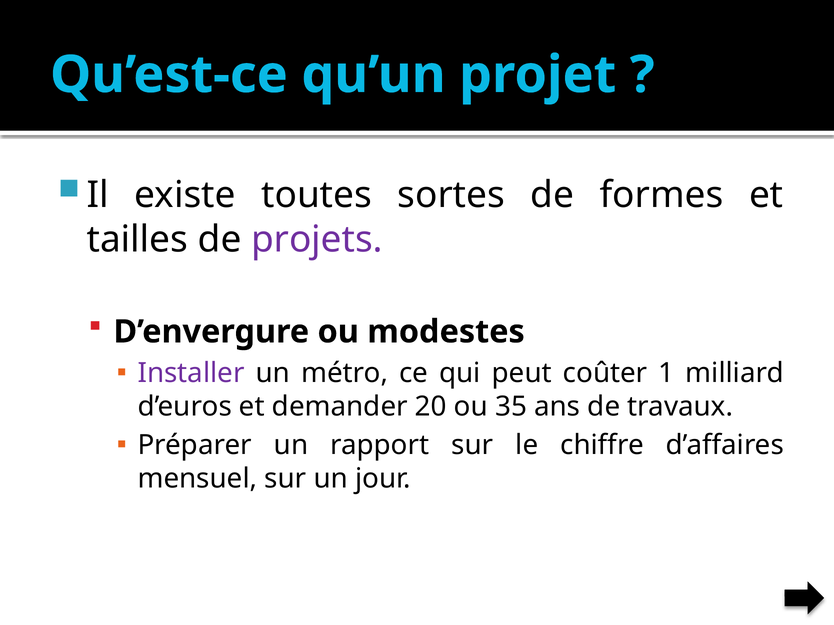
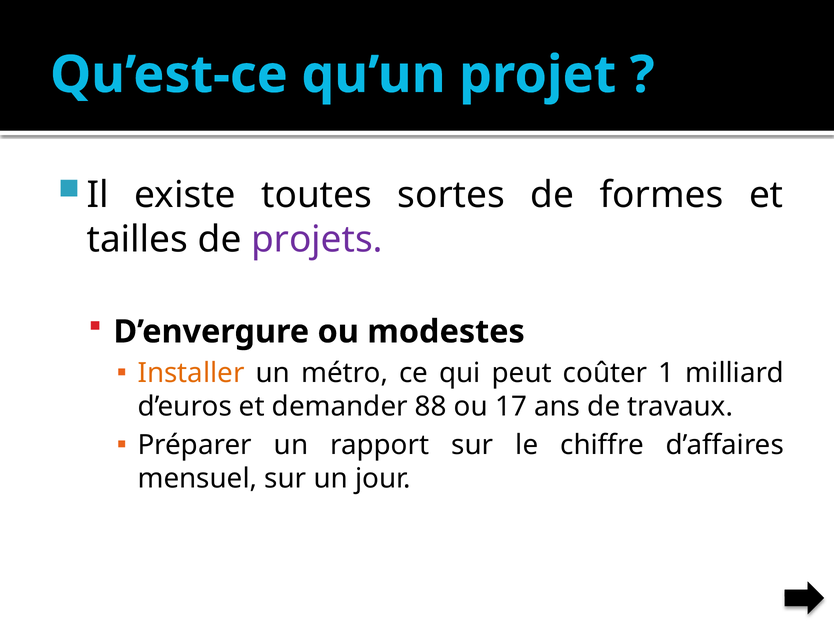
Installer colour: purple -> orange
20: 20 -> 88
35: 35 -> 17
